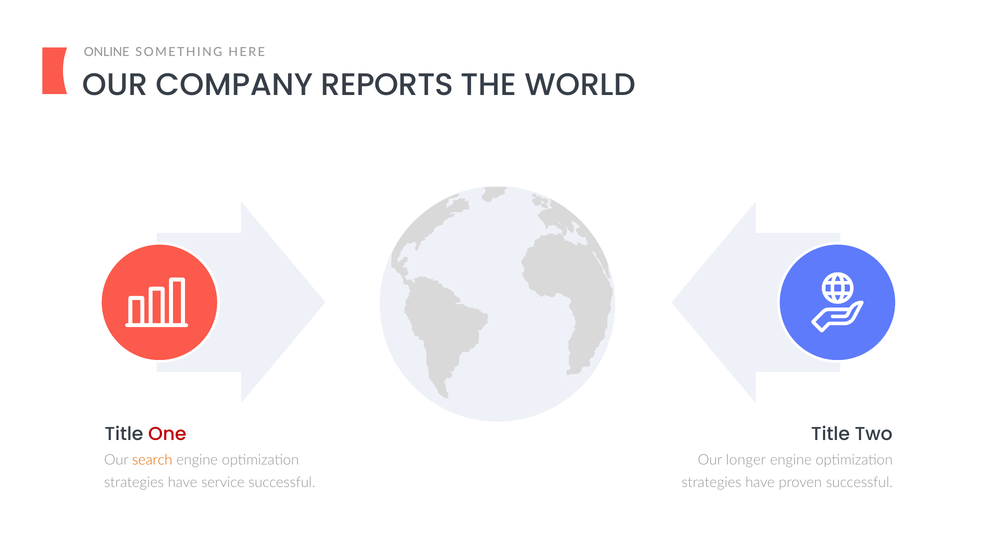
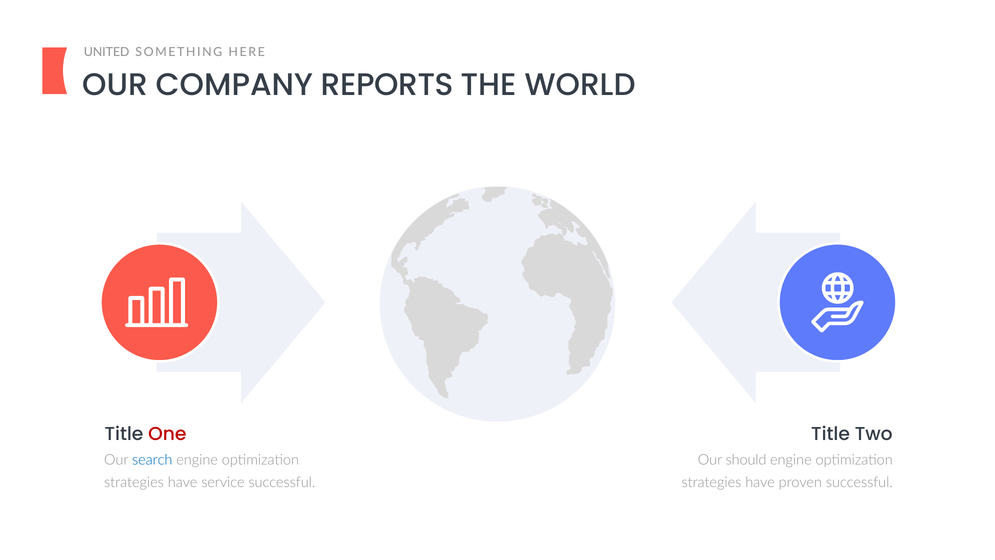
ONLINE: ONLINE -> UNITED
search colour: orange -> blue
longer: longer -> should
